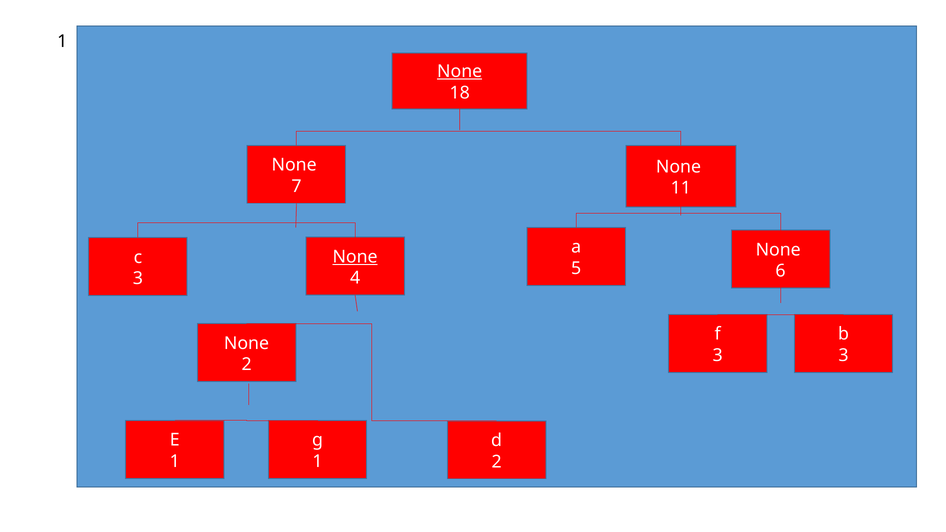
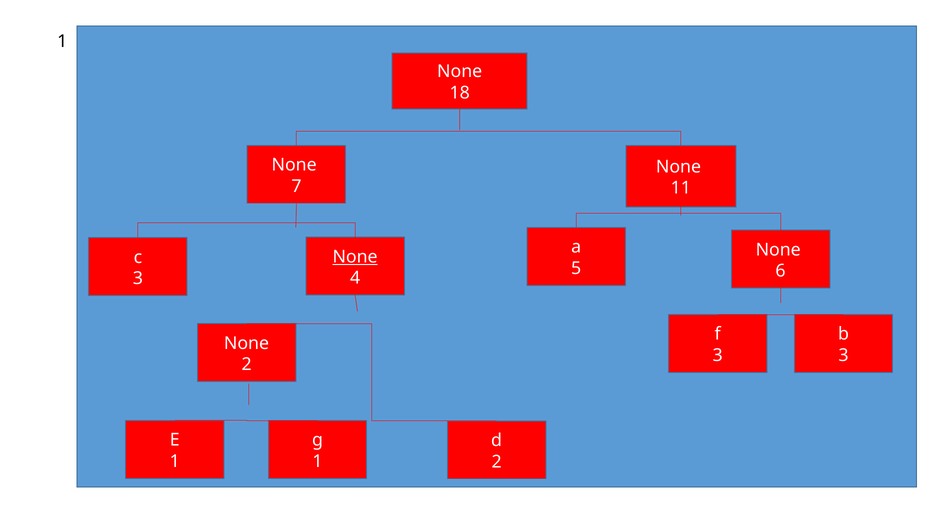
None at (460, 72) underline: present -> none
